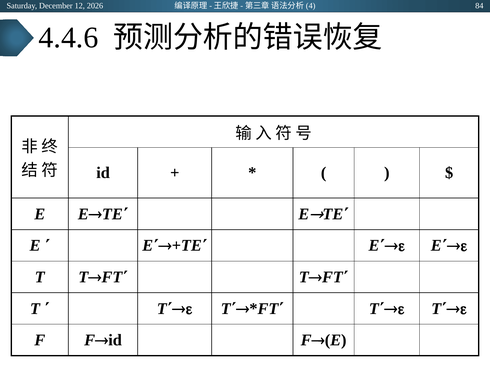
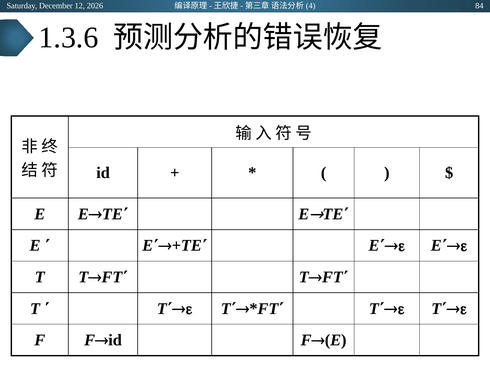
4.4.6: 4.4.6 -> 1.3.6
